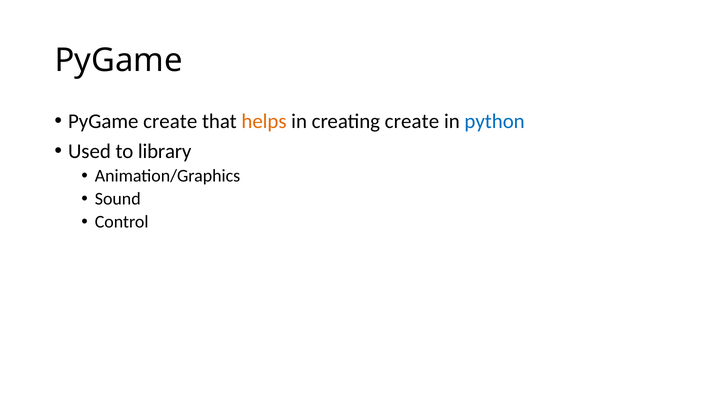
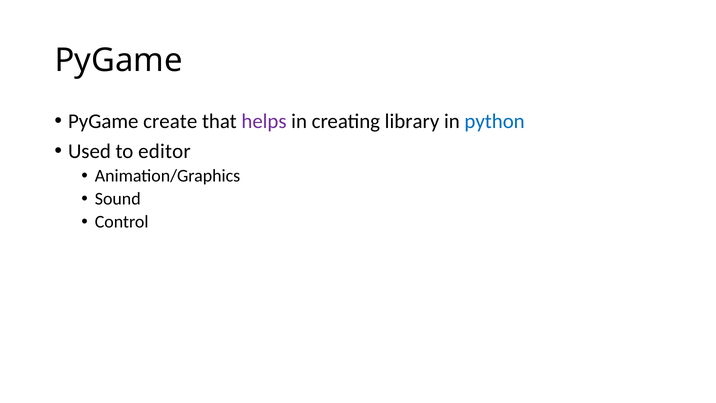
helps colour: orange -> purple
creating create: create -> library
library: library -> editor
